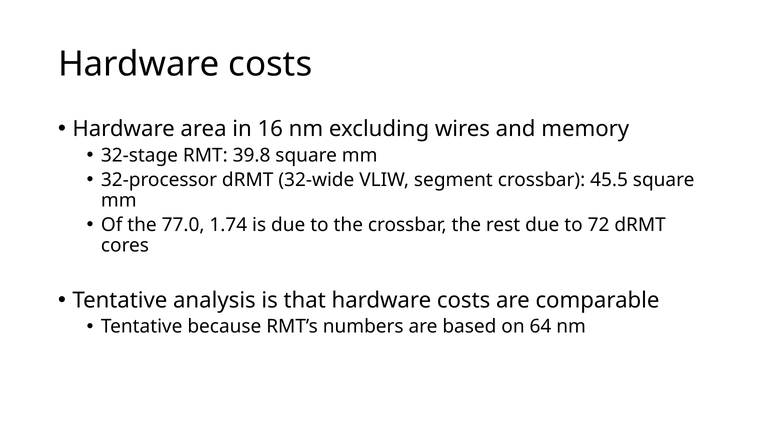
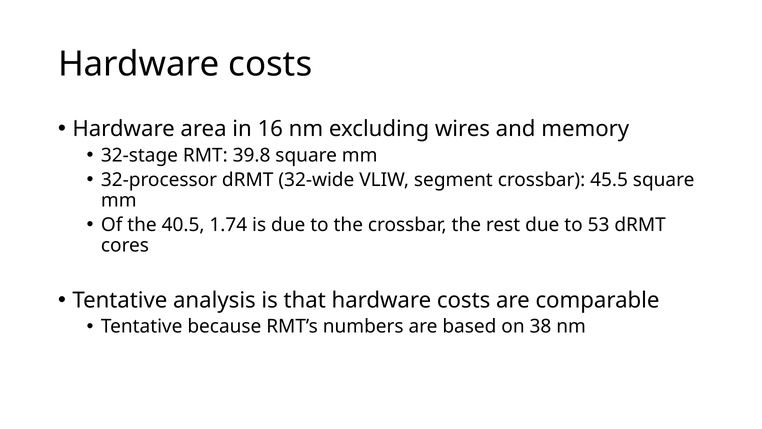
77.0: 77.0 -> 40.5
72: 72 -> 53
64: 64 -> 38
